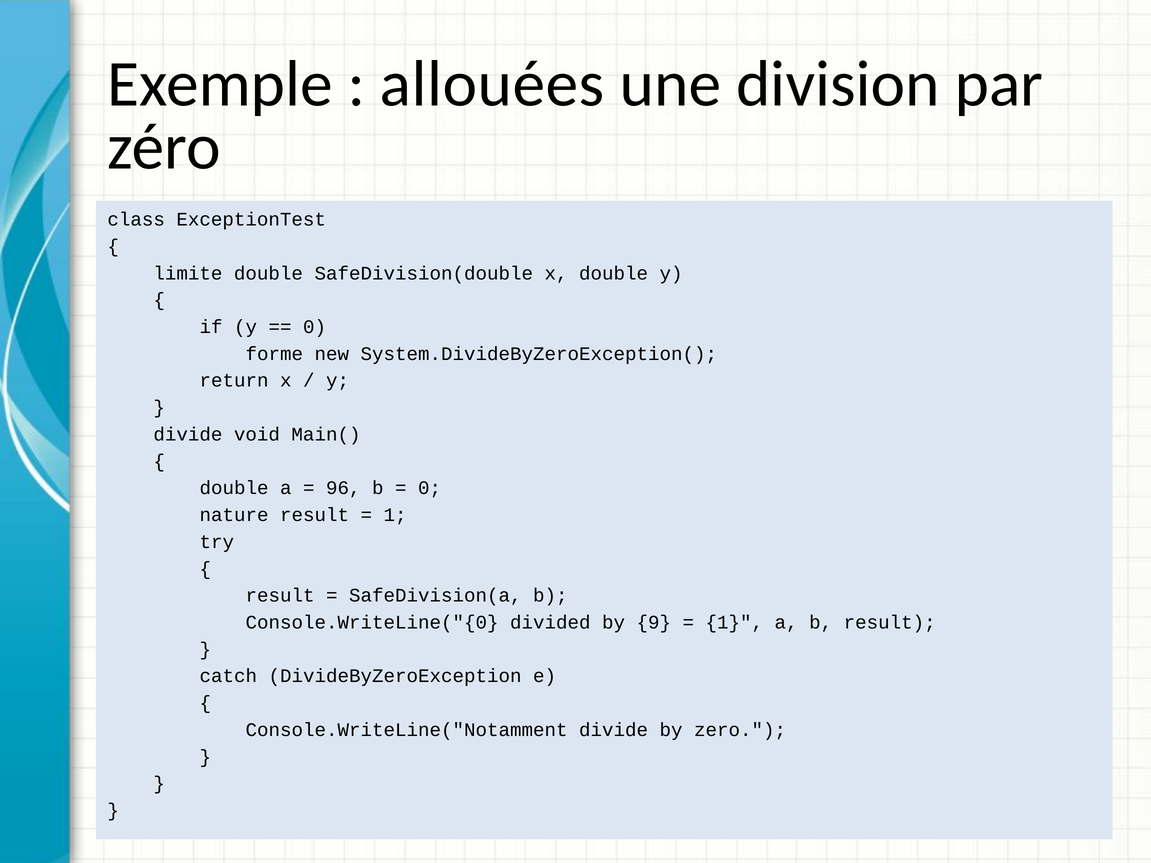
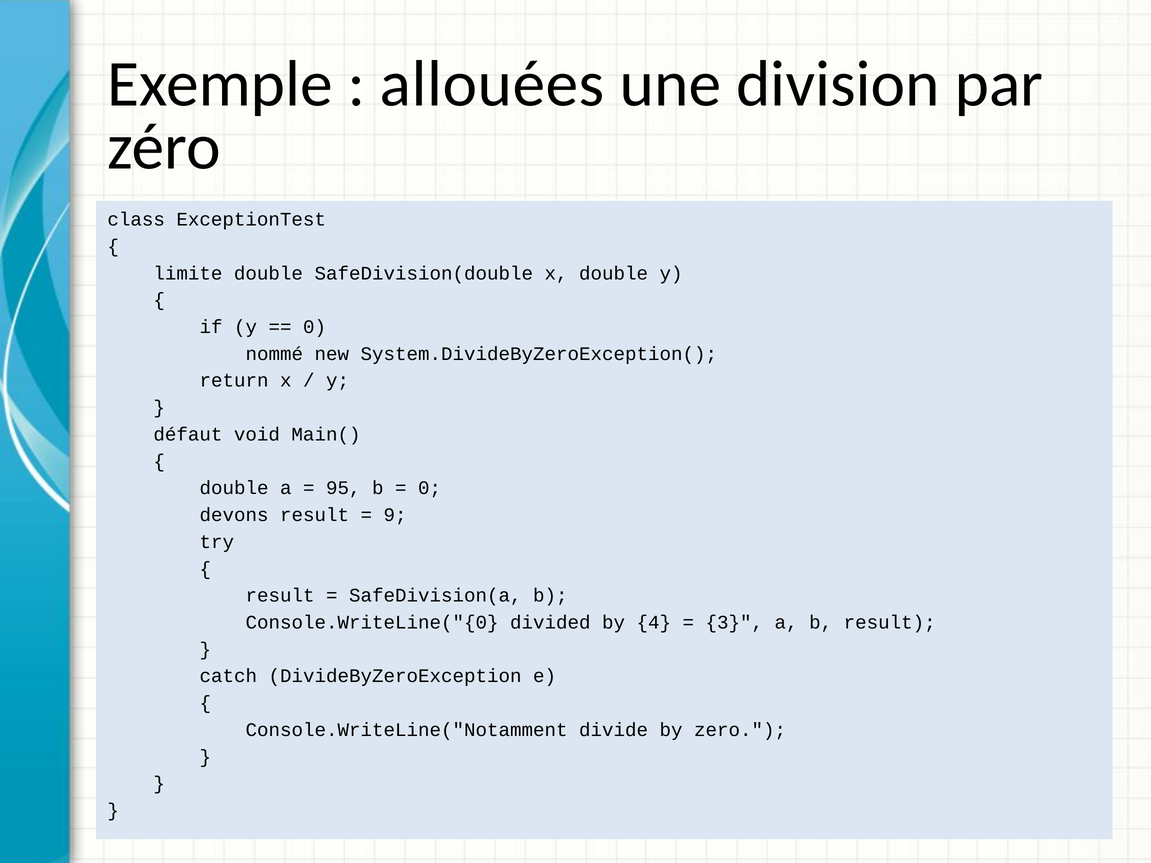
forme: forme -> nommé
divide at (188, 434): divide -> défaut
96: 96 -> 95
nature: nature -> devons
1 at (395, 515): 1 -> 9
9: 9 -> 4
1 at (734, 623): 1 -> 3
